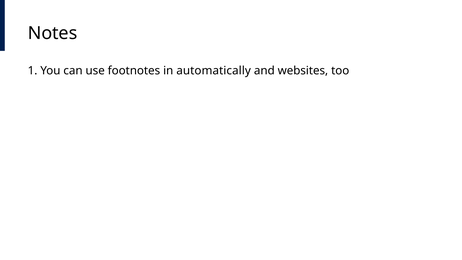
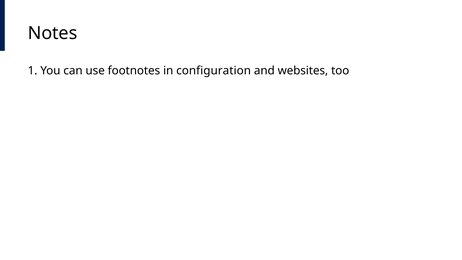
automatically: automatically -> configuration
